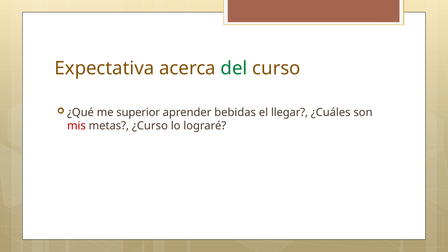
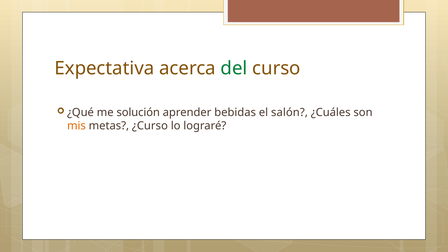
superior: superior -> solución
llegar: llegar -> salón
mis colour: red -> orange
